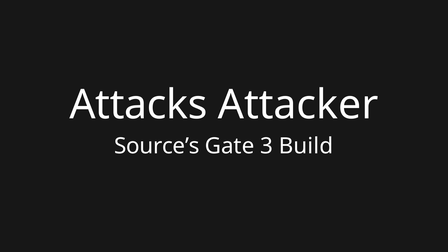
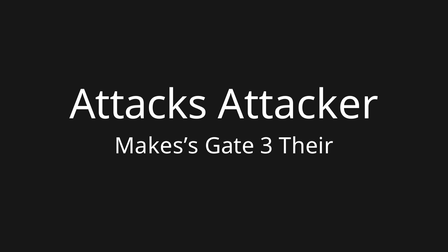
Source’s: Source’s -> Makes’s
Build: Build -> Their
